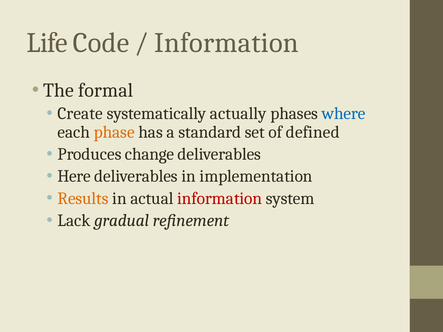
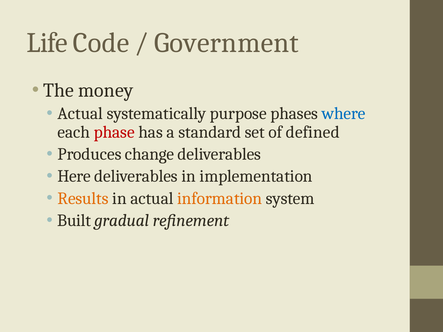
Information at (226, 43): Information -> Government
formal: formal -> money
Create at (80, 114): Create -> Actual
actually: actually -> purpose
phase colour: orange -> red
information at (220, 198) colour: red -> orange
Lack: Lack -> Built
